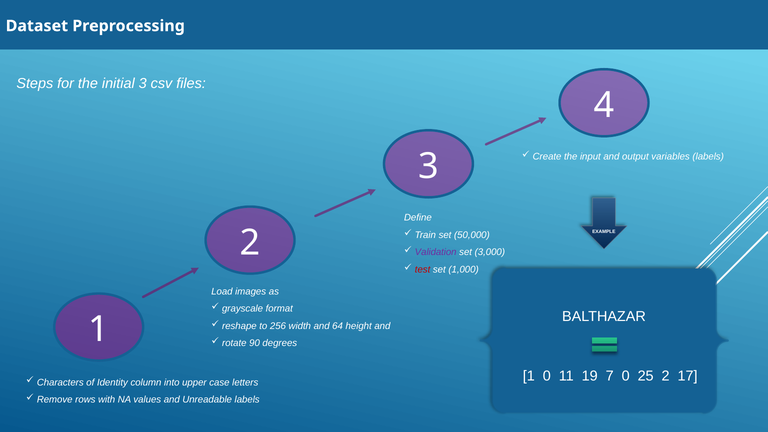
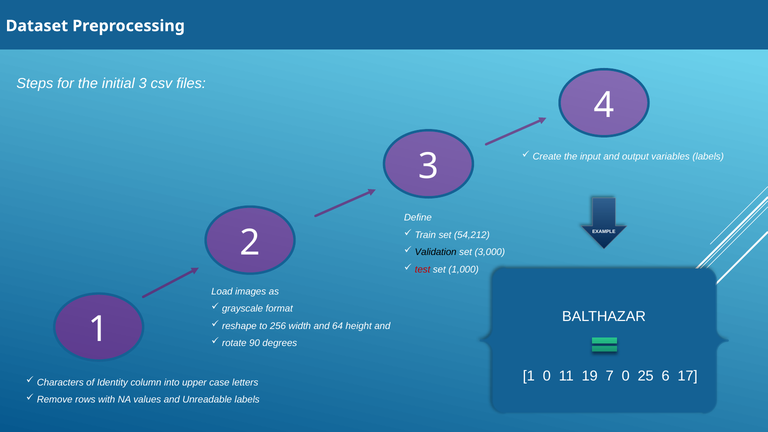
50,000: 50,000 -> 54,212
Validation colour: purple -> black
25 2: 2 -> 6
